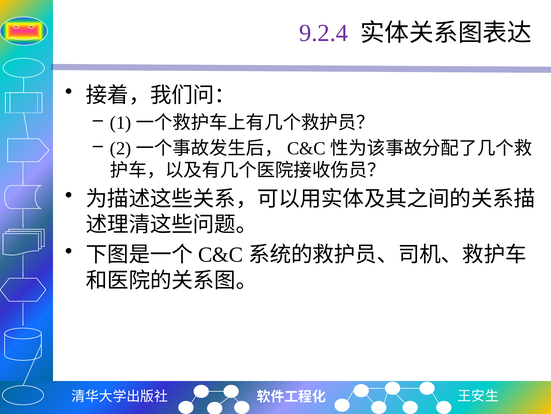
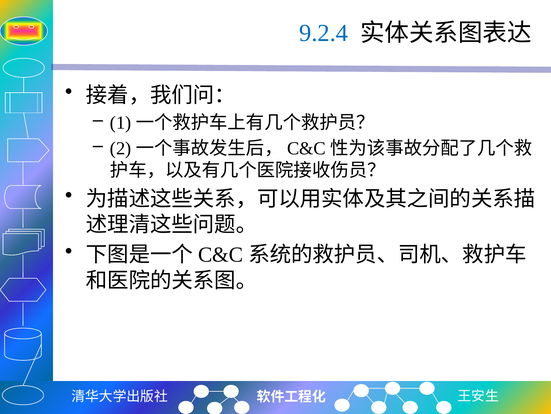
9.2.4 colour: purple -> blue
